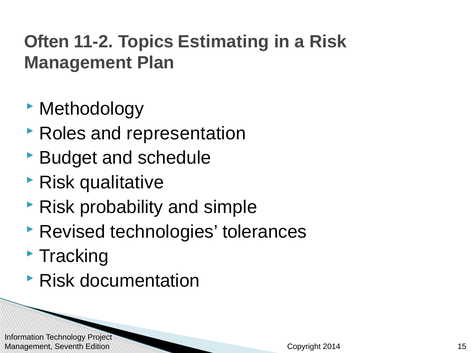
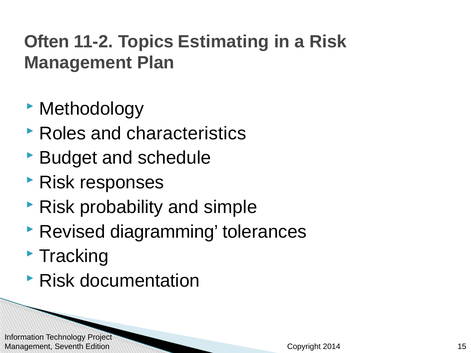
representation: representation -> characteristics
qualitative: qualitative -> responses
technologies: technologies -> diagramming
